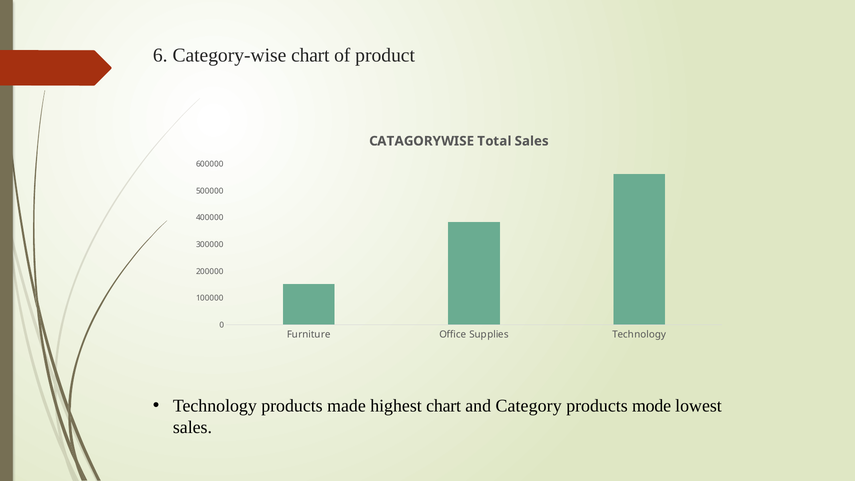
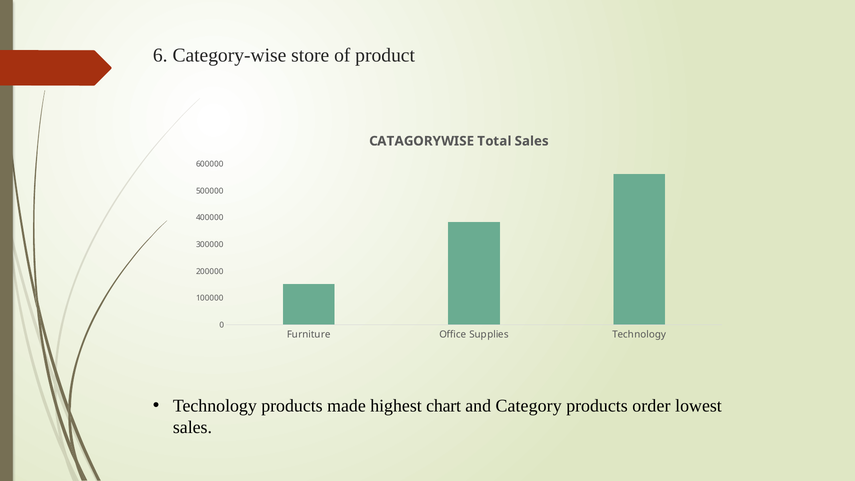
Category-wise chart: chart -> store
mode: mode -> order
